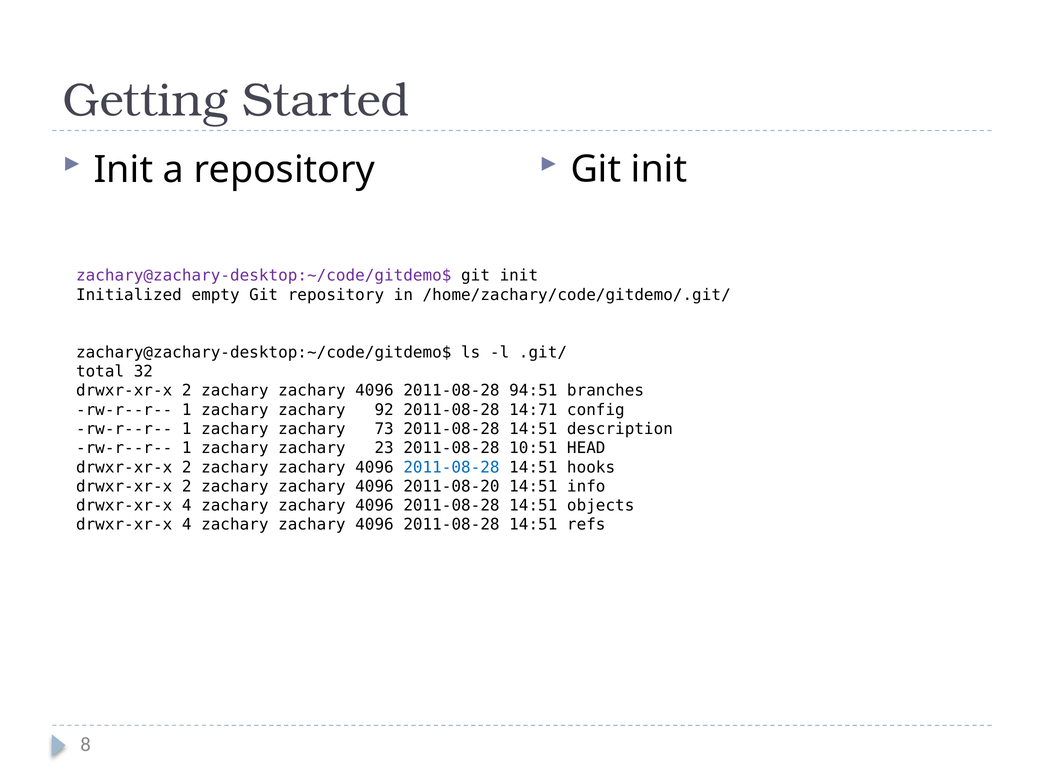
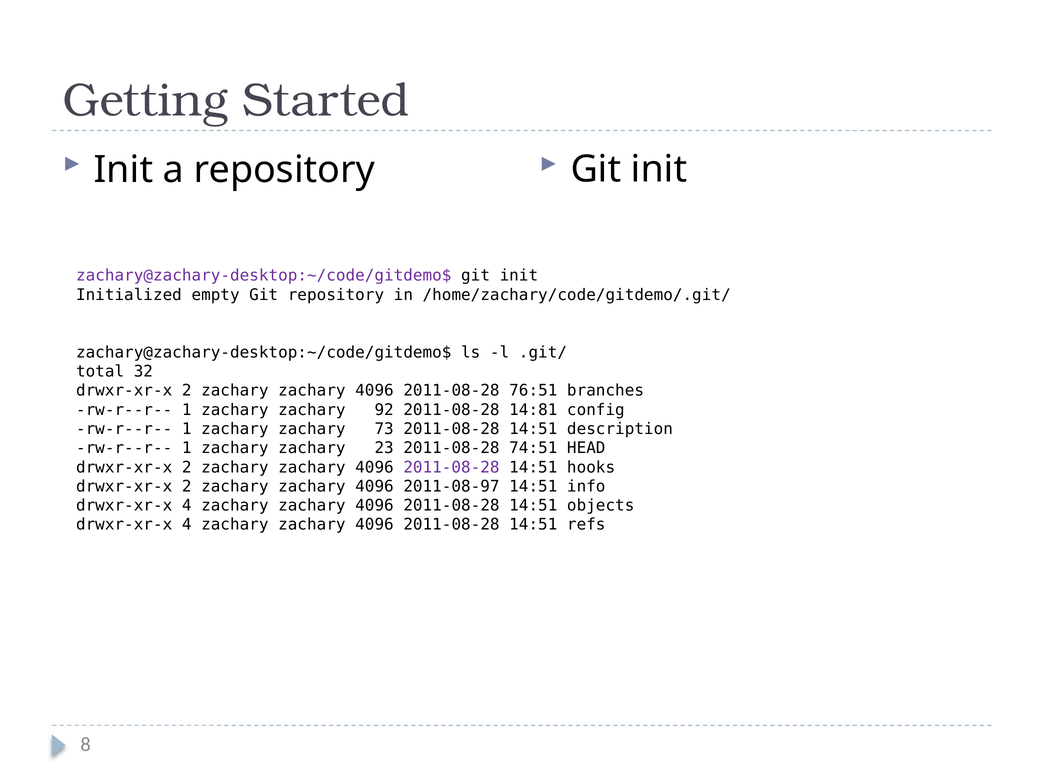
94:51: 94:51 -> 76:51
14:71: 14:71 -> 14:81
10:51: 10:51 -> 74:51
2011-08-28 at (451, 467) colour: blue -> purple
2011-08-20: 2011-08-20 -> 2011-08-97
